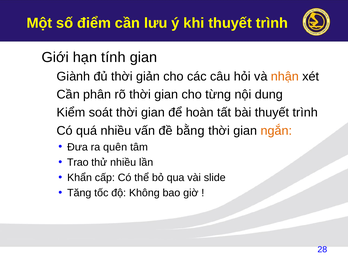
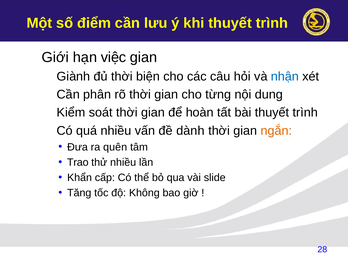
tính: tính -> việc
giản: giản -> biện
nhận colour: orange -> blue
bằng: bằng -> dành
